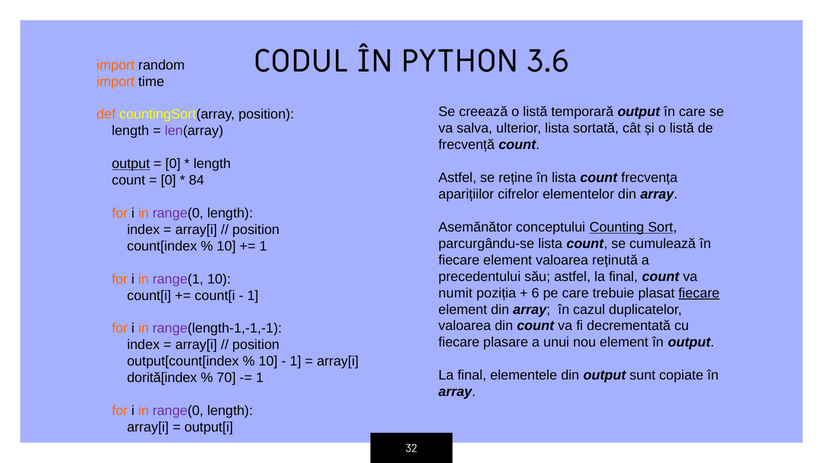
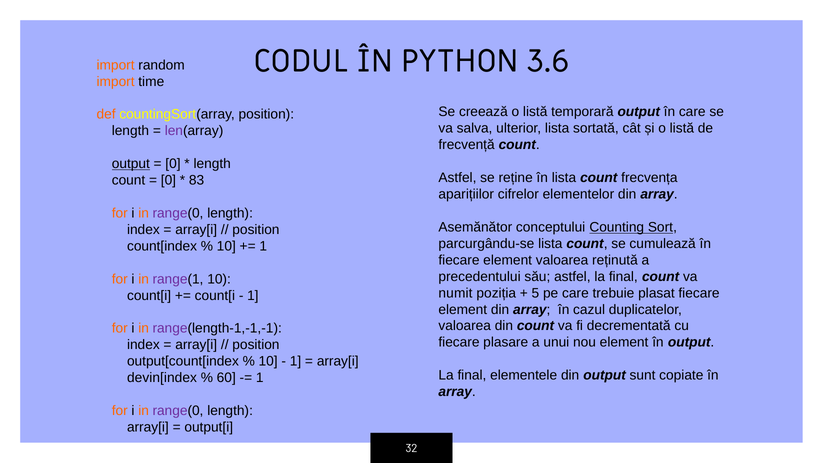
84: 84 -> 83
6: 6 -> 5
fiecare at (699, 293) underline: present -> none
dorită[index: dorită[index -> devin[index
70: 70 -> 60
